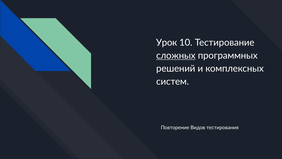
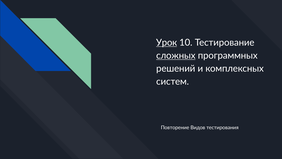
Урок underline: none -> present
